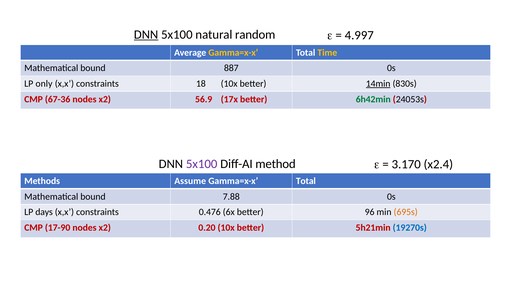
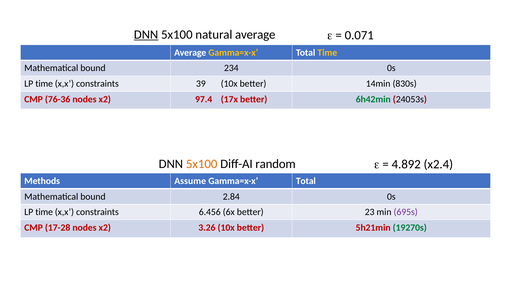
natural random: random -> average
4.997: 4.997 -> 0.071
887: 887 -> 234
only at (44, 84): only -> time
18: 18 -> 39
14min underline: present -> none
67-36: 67-36 -> 76-36
56.9: 56.9 -> 97.4
5x100 at (202, 164) colour: purple -> orange
method: method -> random
3.170: 3.170 -> 4.892
7.88: 7.88 -> 2.84
days at (44, 212): days -> time
0.476: 0.476 -> 6.456
96: 96 -> 23
695s colour: orange -> purple
17-90: 17-90 -> 17-28
0.20: 0.20 -> 3.26
19270s colour: blue -> green
